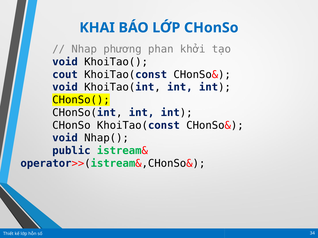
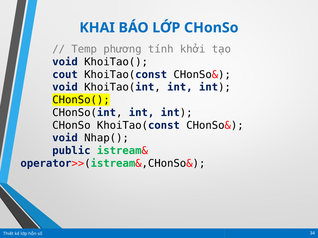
Nhap: Nhap -> Temp
phan: phan -> tính
